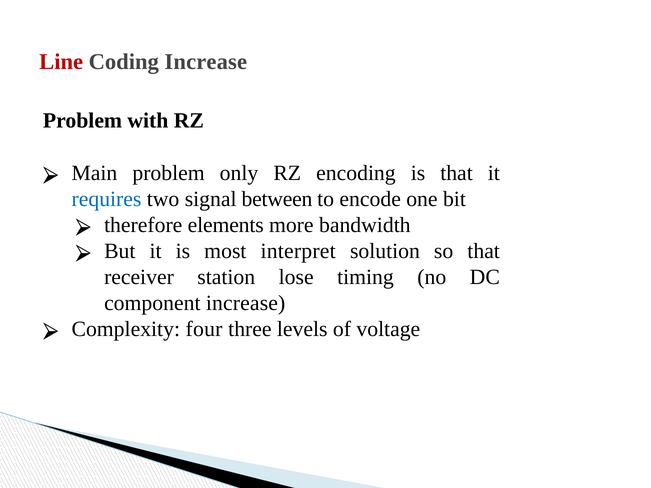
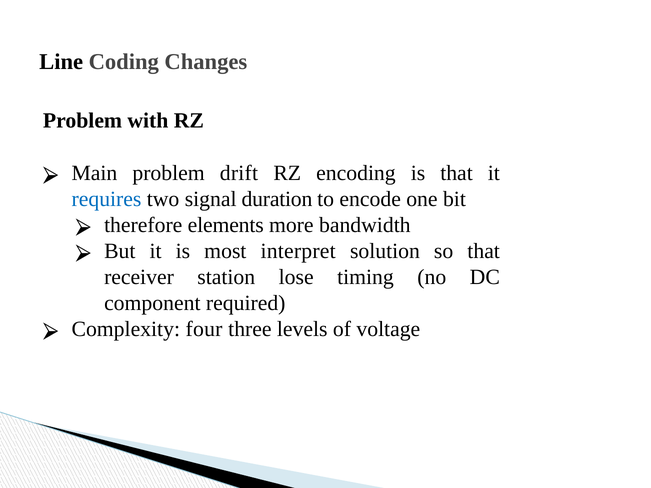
Line colour: red -> black
Coding Increase: Increase -> Changes
only: only -> drift
between: between -> duration
component increase: increase -> required
